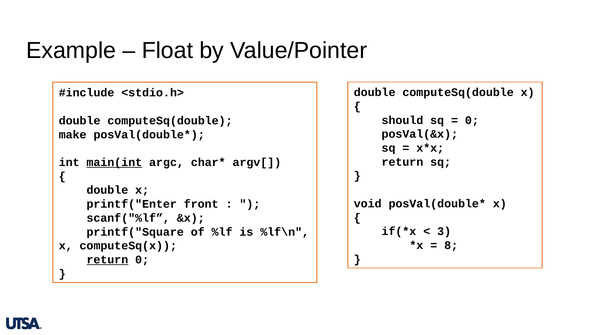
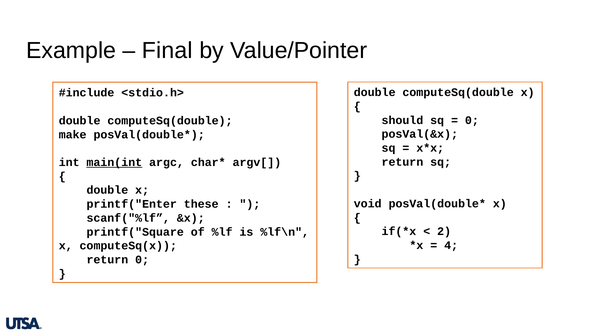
Float: Float -> Final
front: front -> these
3: 3 -> 2
8: 8 -> 4
return at (107, 259) underline: present -> none
